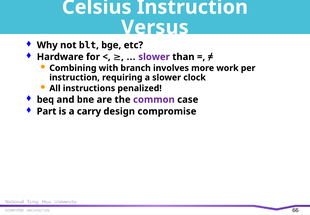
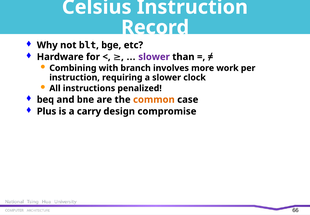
Versus: Versus -> Record
common colour: purple -> orange
Part: Part -> Plus
